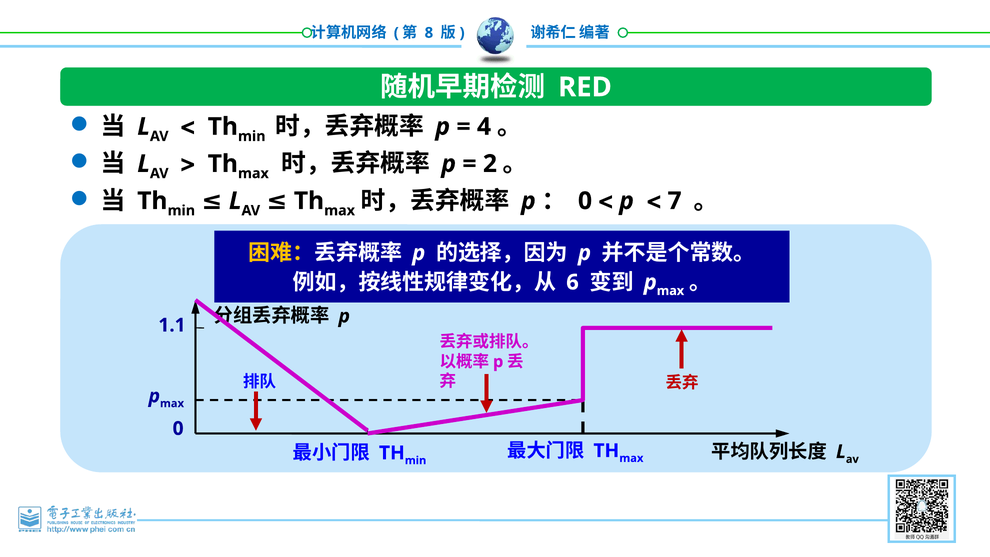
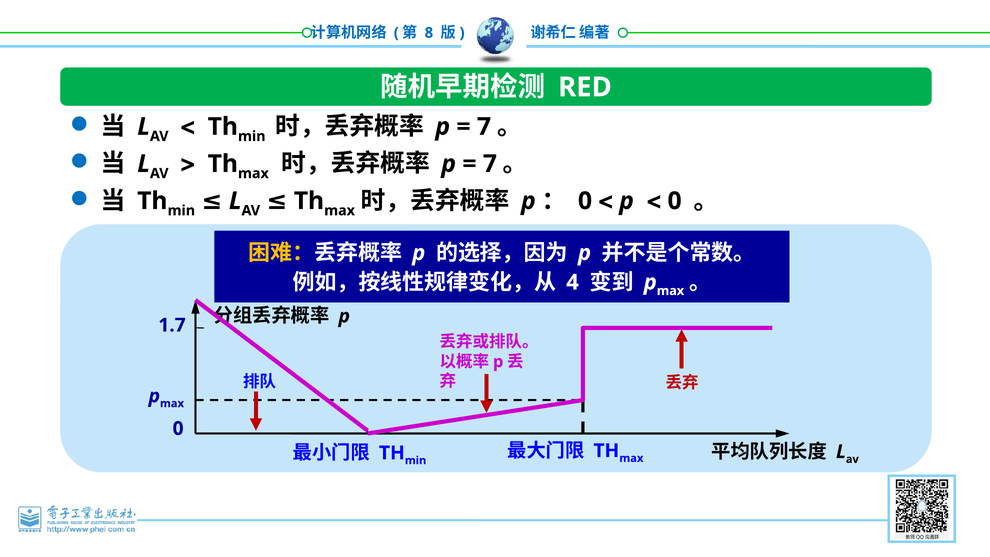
4 at (484, 127): 4 -> 7
2 at (490, 164): 2 -> 7
7 at (675, 201): 7 -> 0
6: 6 -> 4
1.1: 1.1 -> 1.7
